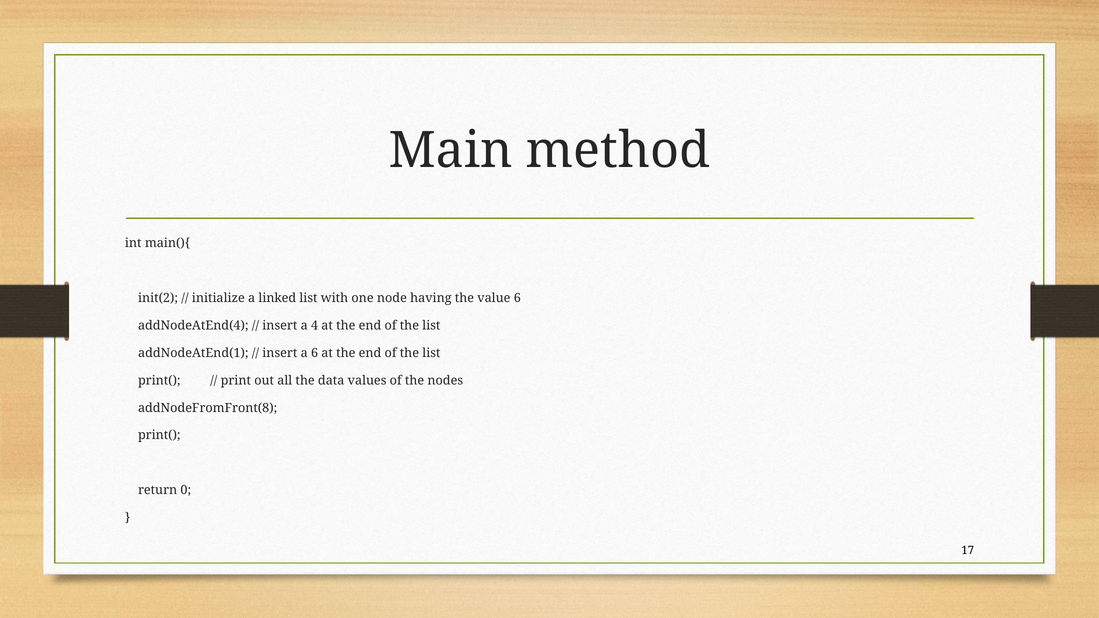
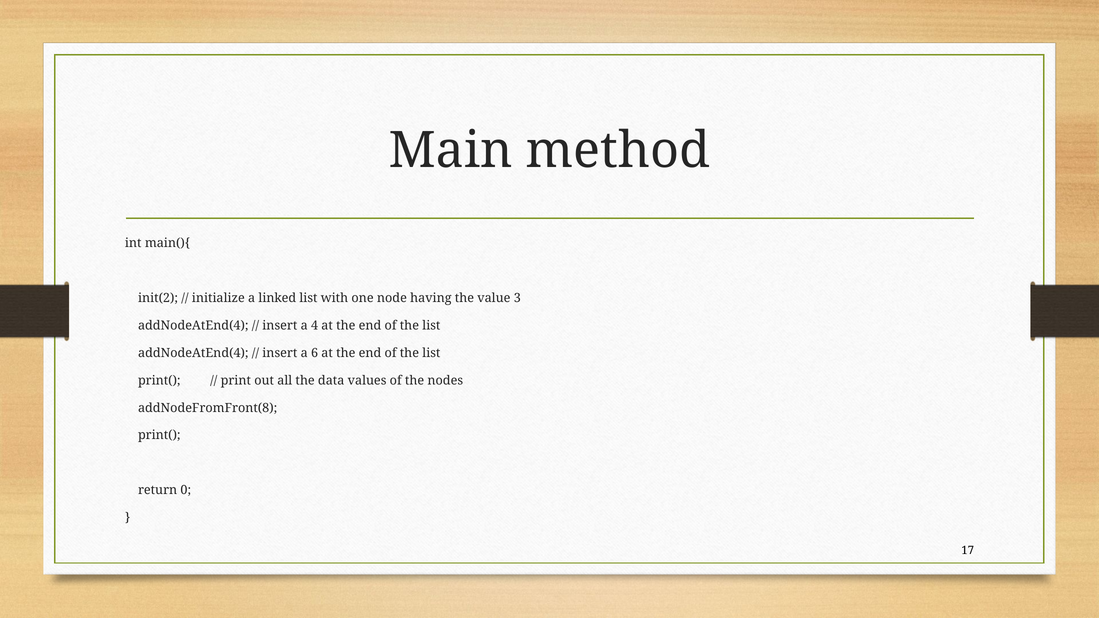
value 6: 6 -> 3
addNodeAtEnd(1 at (193, 353): addNodeAtEnd(1 -> addNodeAtEnd(4
